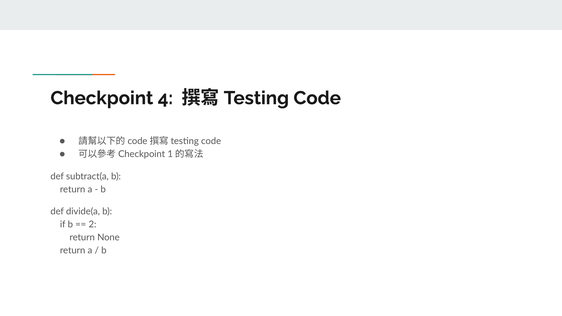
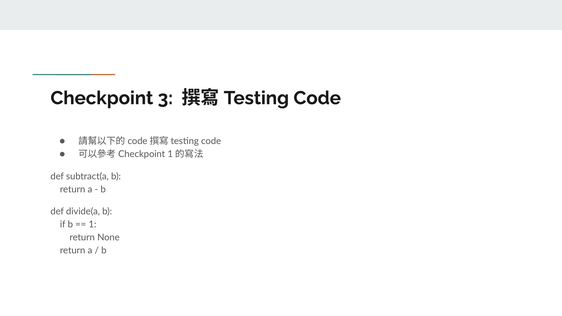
4: 4 -> 3
2 at (92, 225): 2 -> 1
